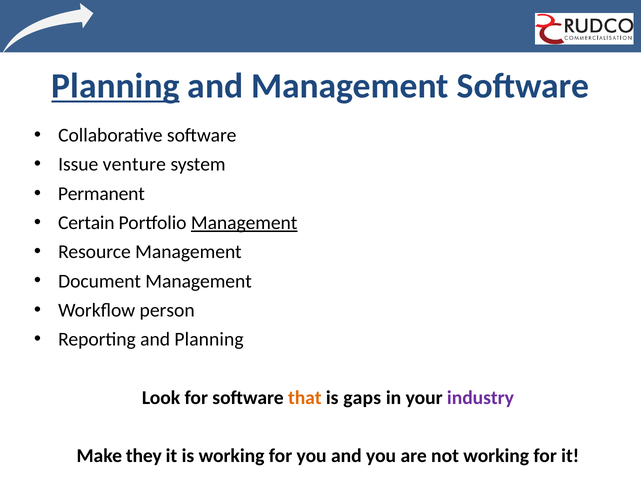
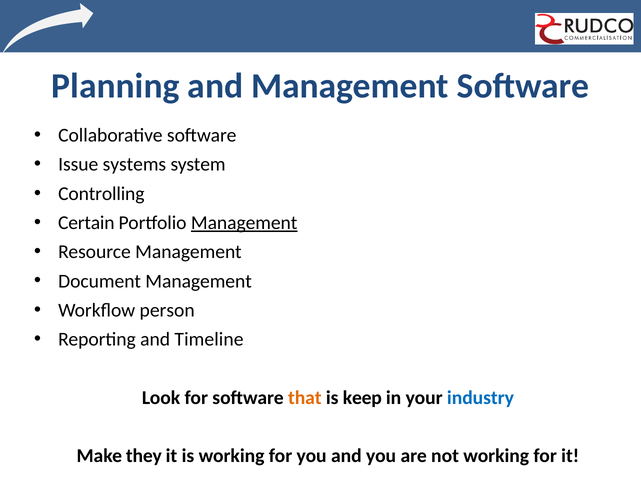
Planning at (115, 86) underline: present -> none
venture: venture -> systems
Permanent: Permanent -> Controlling
and Planning: Planning -> Timeline
gaps: gaps -> keep
industry colour: purple -> blue
